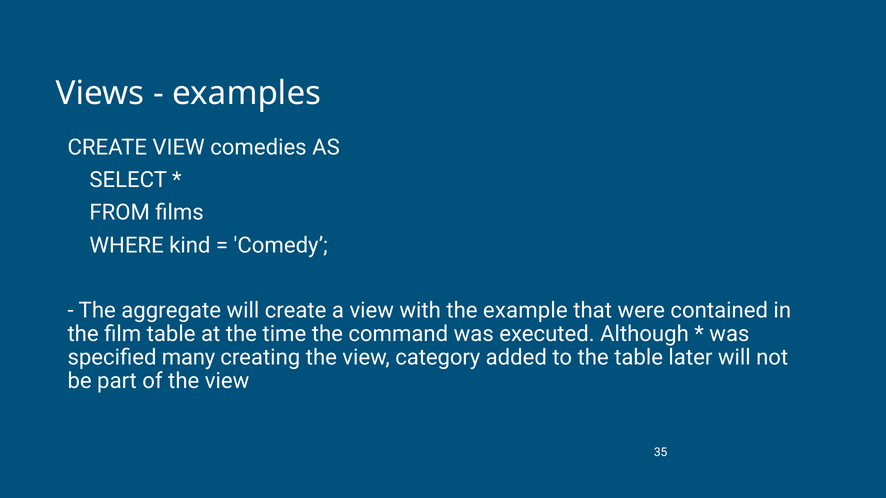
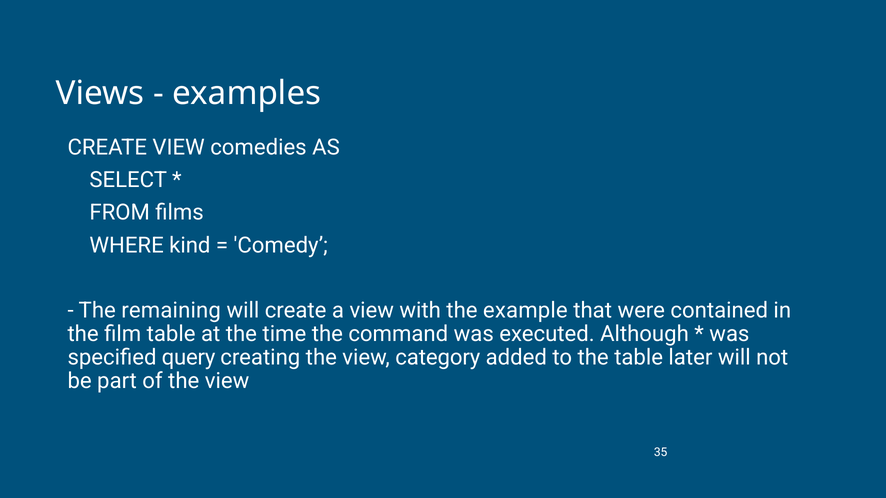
aggregate: aggregate -> remaining
many: many -> query
